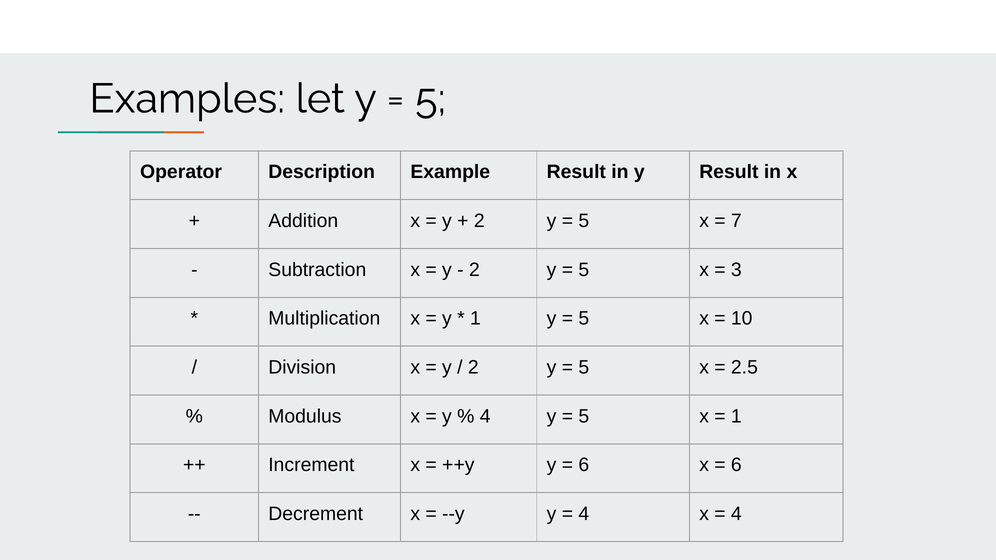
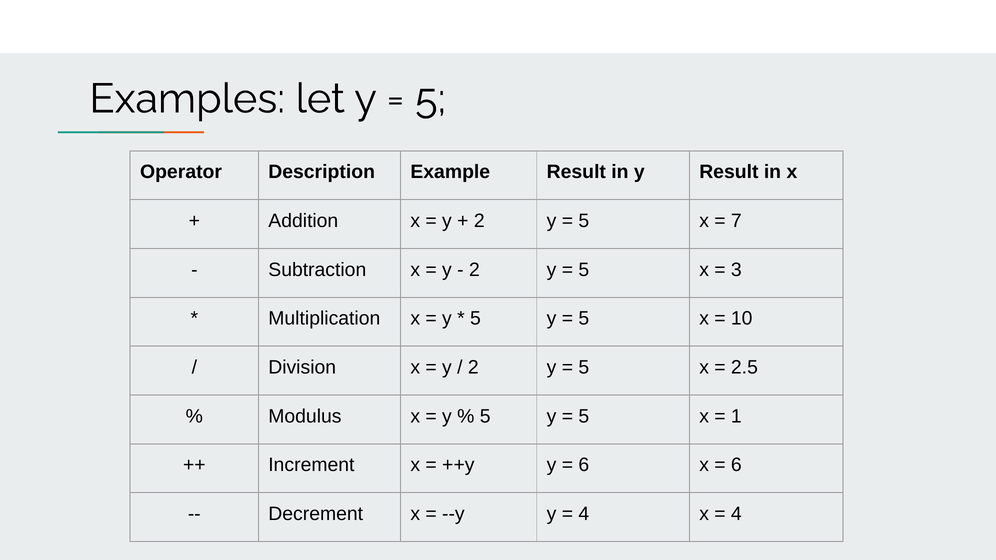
1 at (475, 319): 1 -> 5
4 at (485, 416): 4 -> 5
